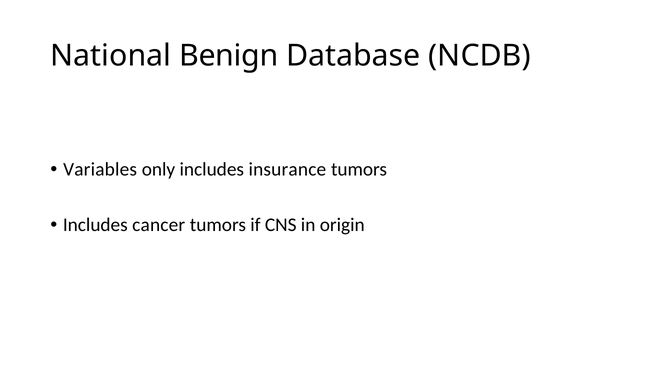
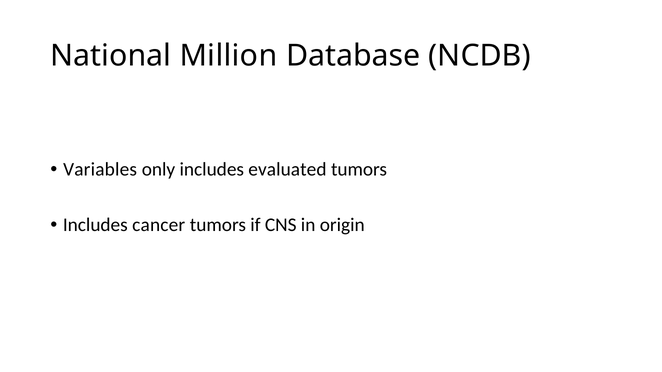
Benign: Benign -> Million
insurance: insurance -> evaluated
